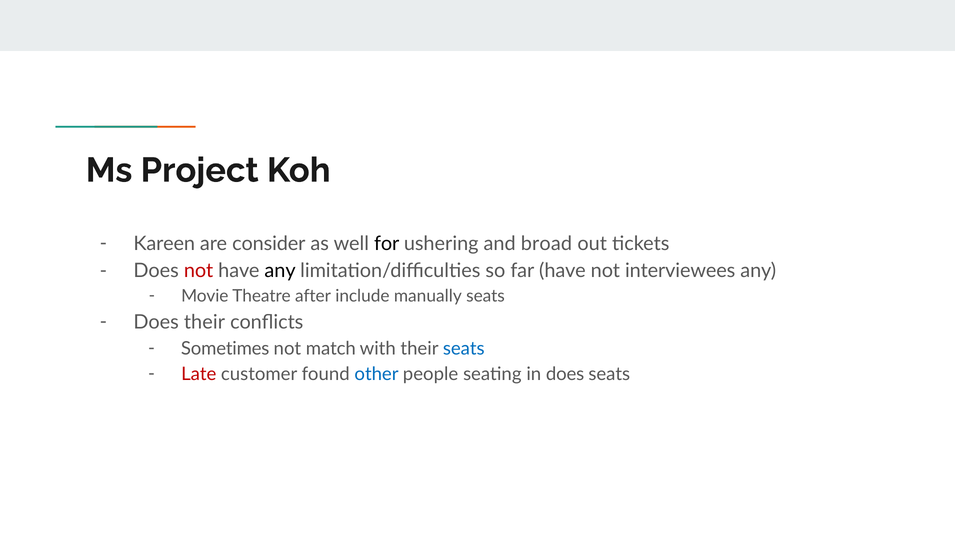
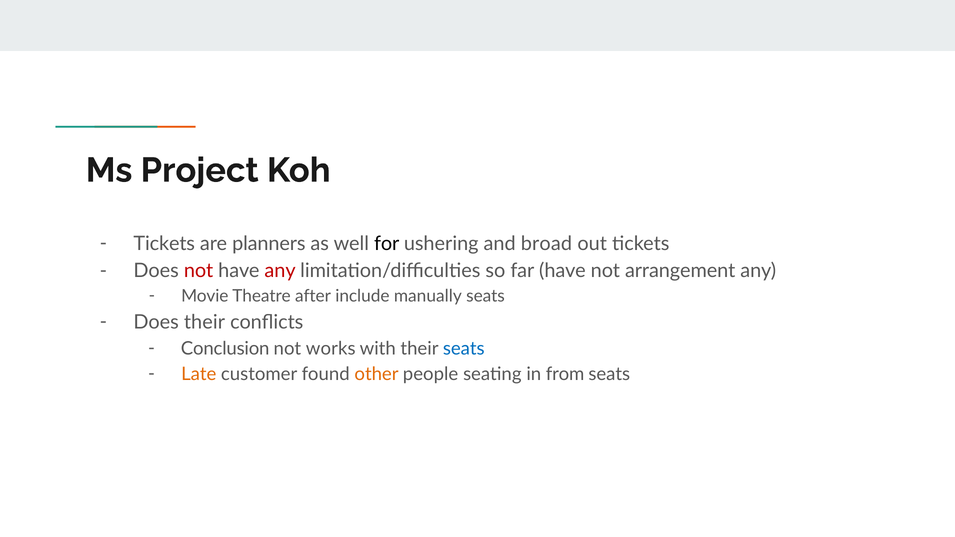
Kareen at (164, 244): Kareen -> Tickets
consider: consider -> planners
any at (280, 271) colour: black -> red
interviewees: interviewees -> arrangement
Sometimes: Sometimes -> Conclusion
match: match -> works
Late colour: red -> orange
other colour: blue -> orange
in does: does -> from
